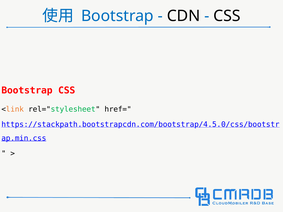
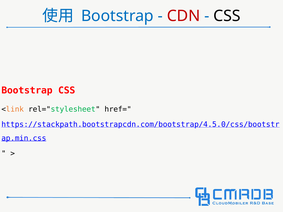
CDN colour: black -> red
